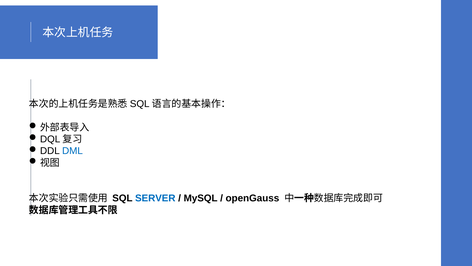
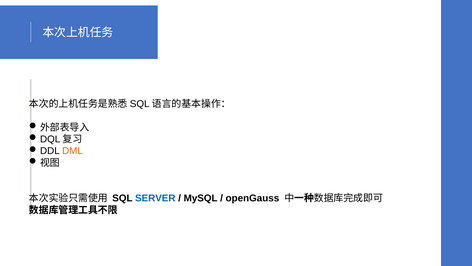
DML colour: blue -> orange
